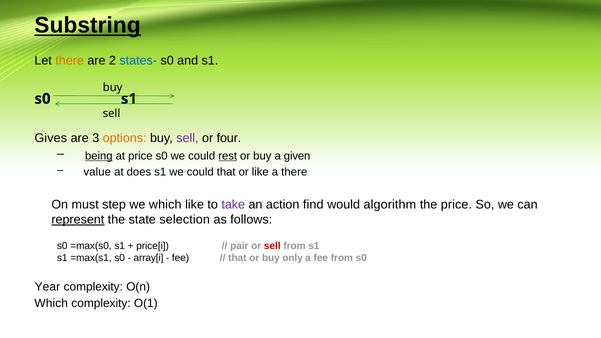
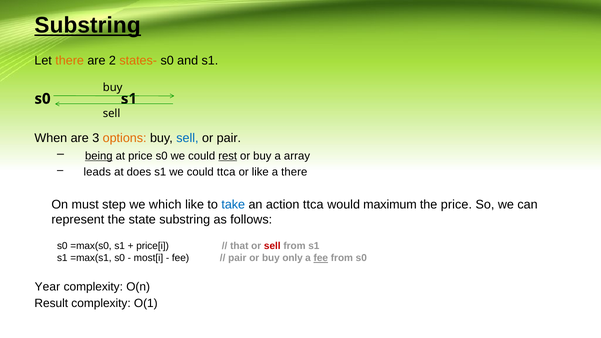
states- colour: blue -> orange
Gives: Gives -> When
sell at (187, 138) colour: purple -> blue
or four: four -> pair
given: given -> array
value: value -> leads
could that: that -> ttca
take colour: purple -> blue
action find: find -> ttca
algorithm: algorithm -> maximum
represent underline: present -> none
state selection: selection -> substring
pair: pair -> that
array[i: array[i -> most[i
that at (237, 258): that -> pair
fee at (321, 258) underline: none -> present
Which at (51, 303): Which -> Result
